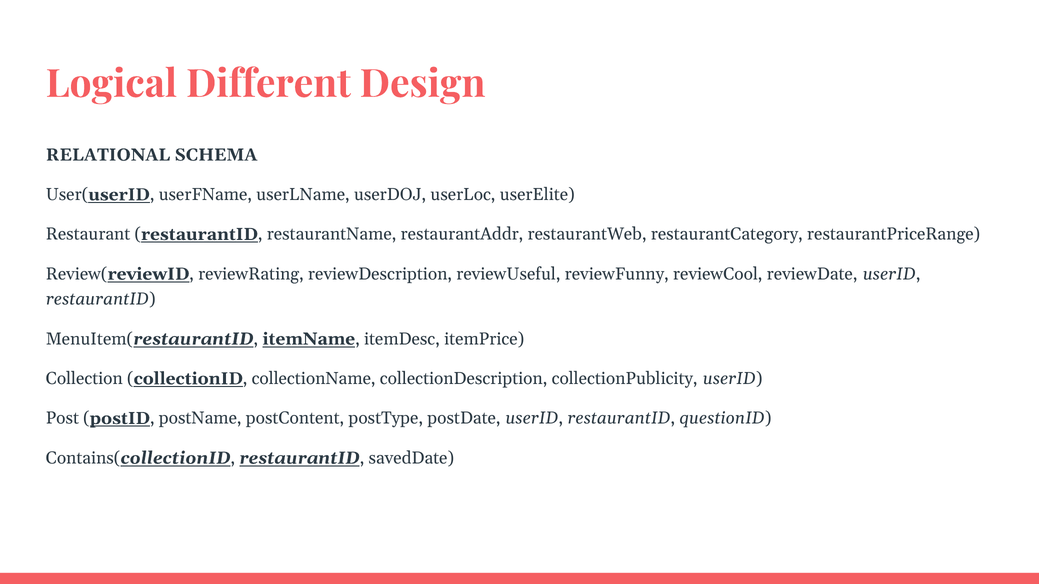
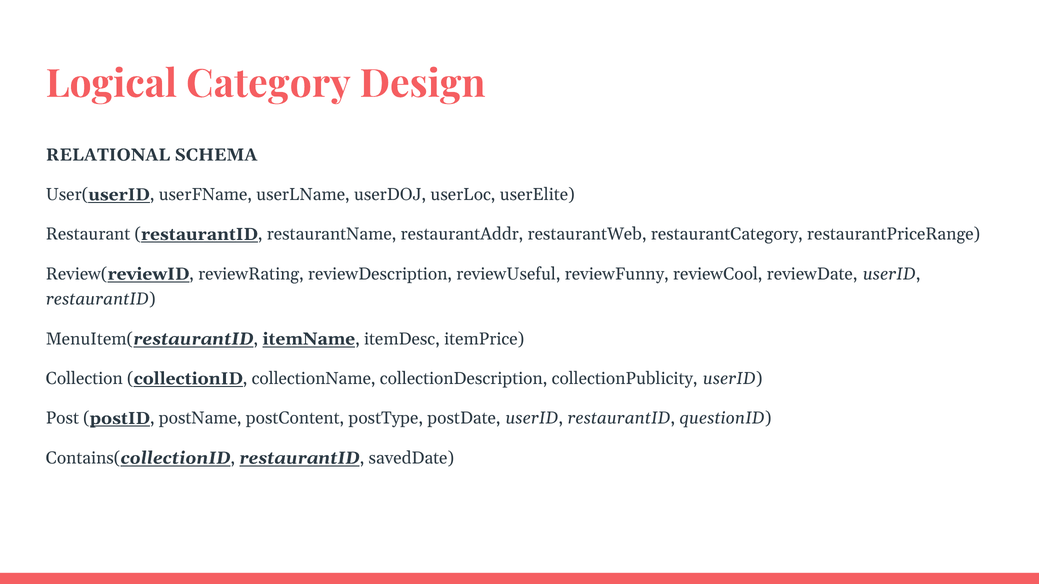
Different: Different -> Category
